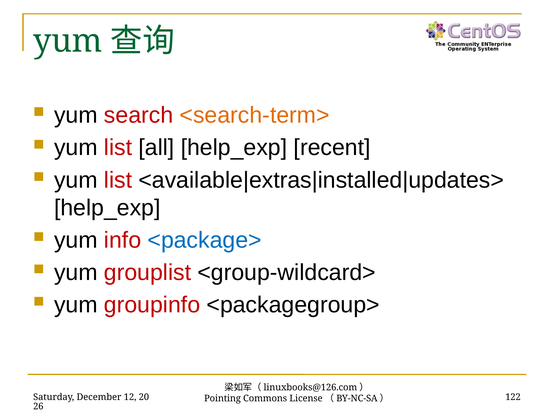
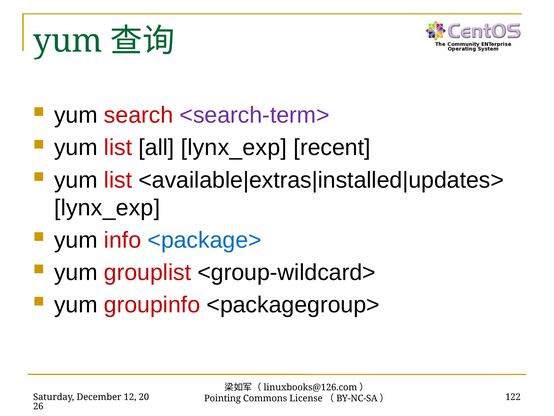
<search-term> colour: orange -> purple
all help_exp: help_exp -> lynx_exp
help_exp at (107, 208): help_exp -> lynx_exp
